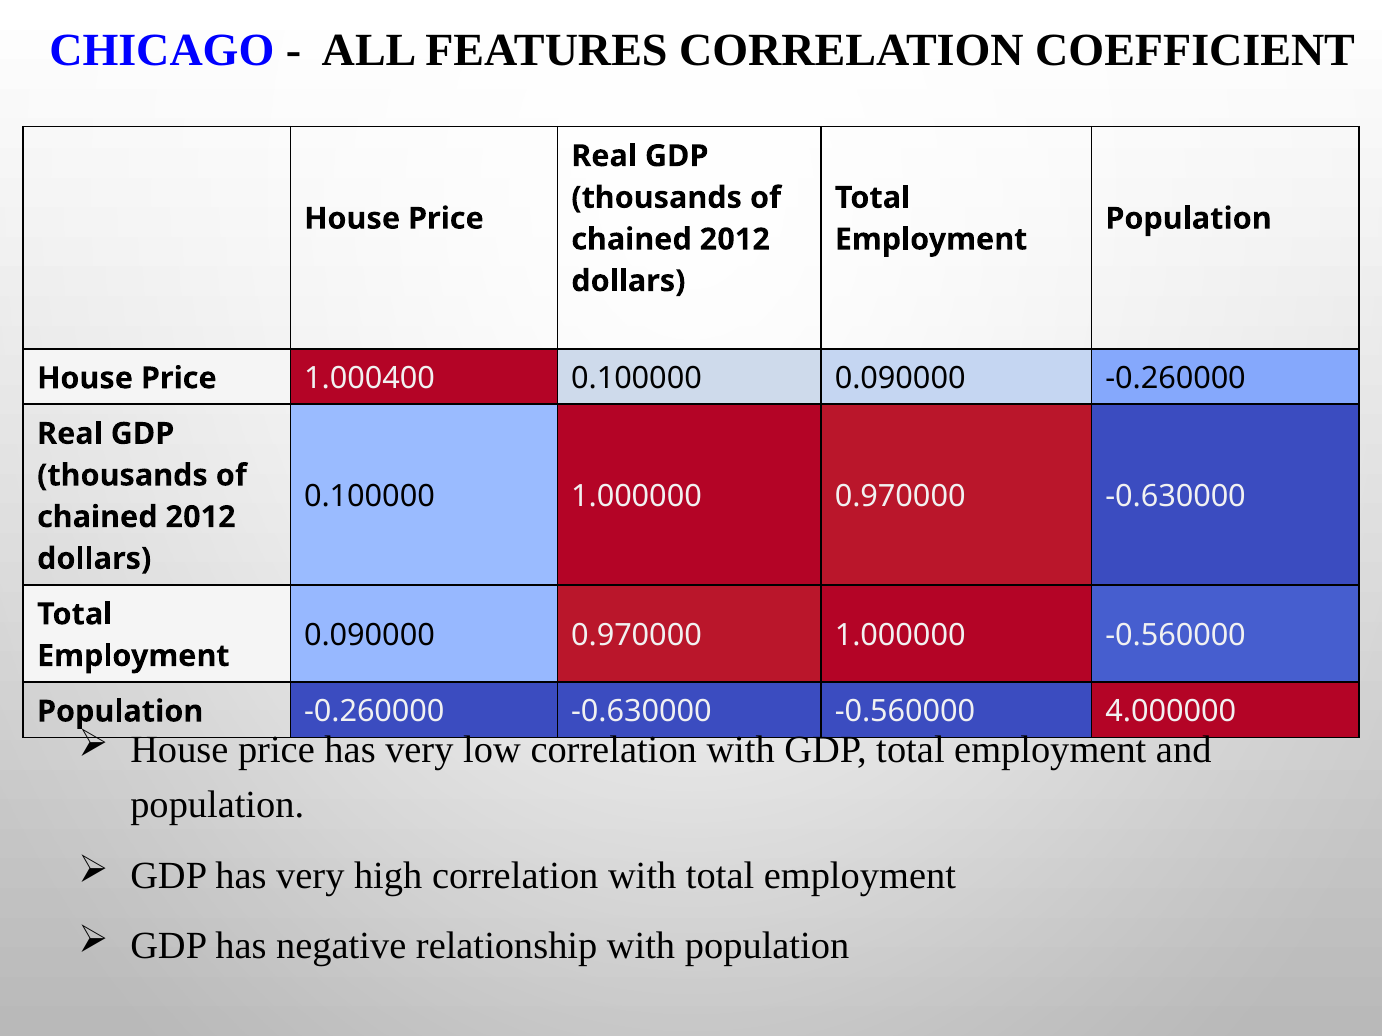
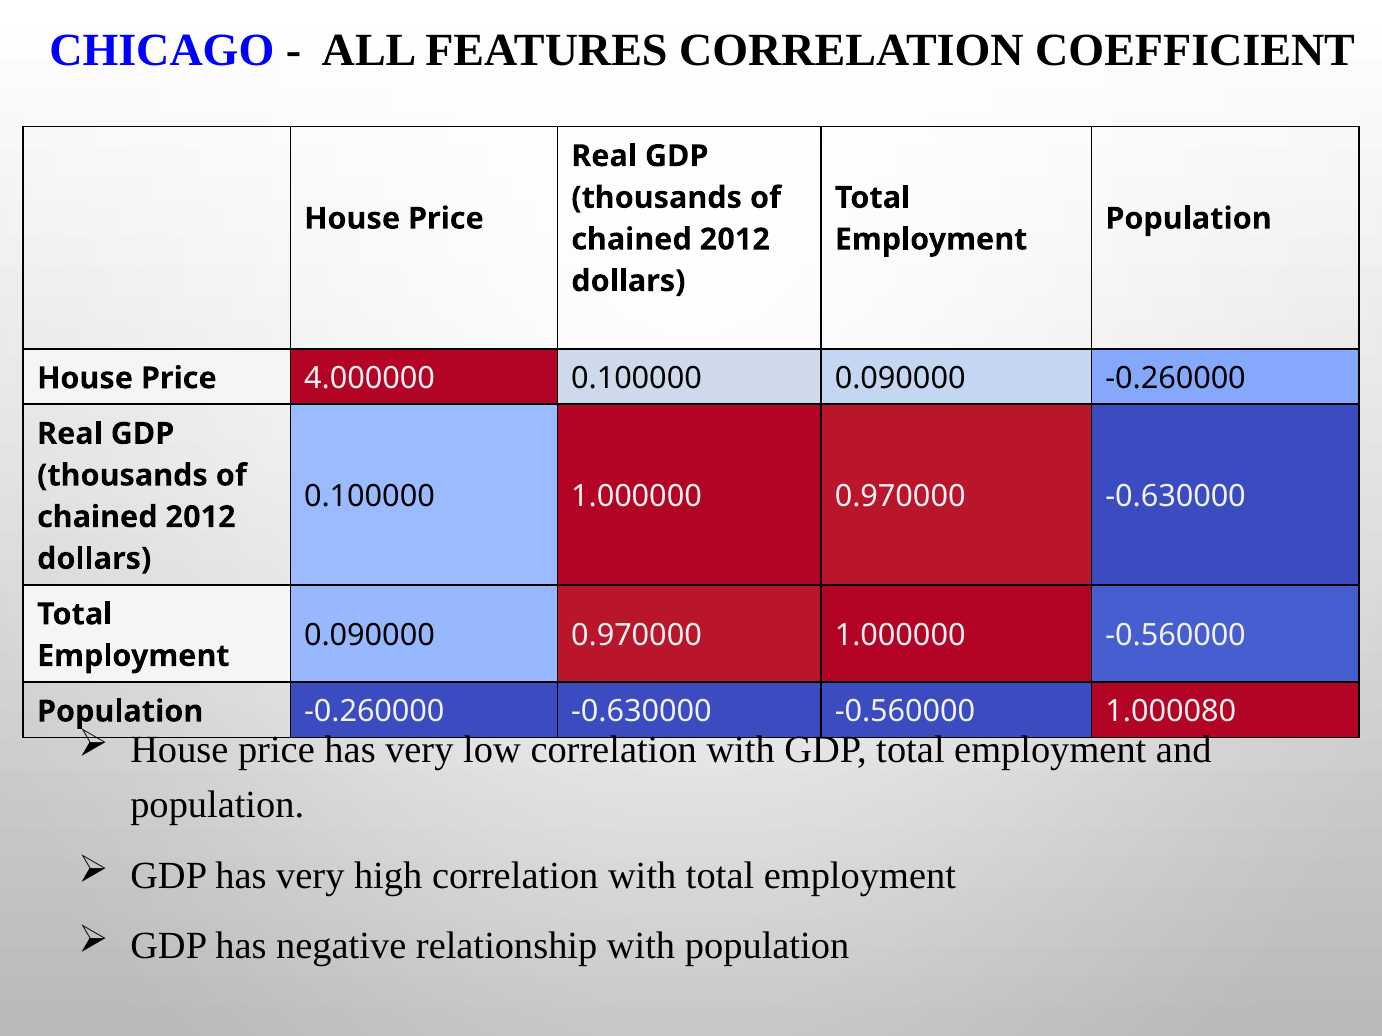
1.000400: 1.000400 -> 4.000000
4.000000: 4.000000 -> 1.000080
